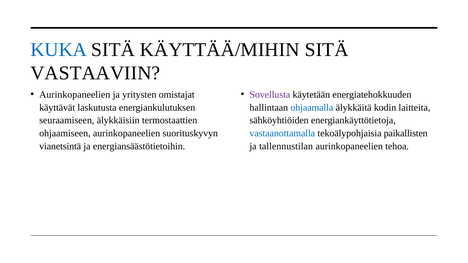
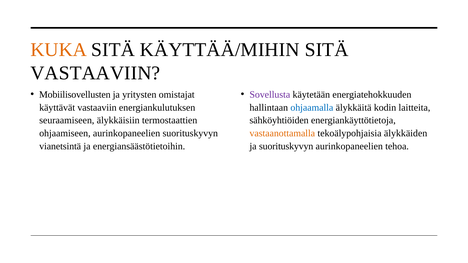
KUKA colour: blue -> orange
Aurinkopaneelien at (75, 95): Aurinkopaneelien -> Mobiilisovellusten
käyttävät laskutusta: laskutusta -> vastaaviin
vastaanottamalla colour: blue -> orange
paikallisten: paikallisten -> älykkäiden
ja tallennustilan: tallennustilan -> suorituskyvyn
